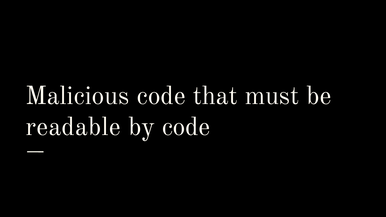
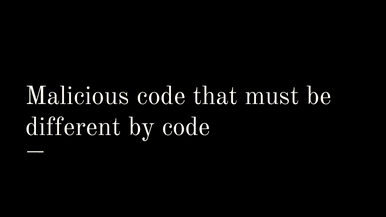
readable: readable -> different
